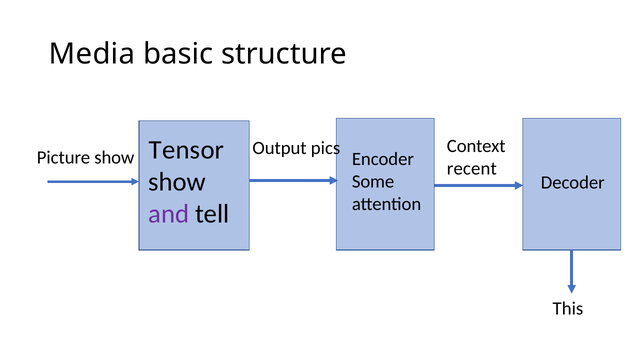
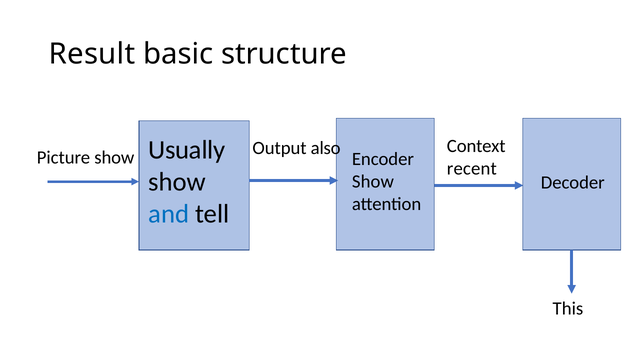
Media: Media -> Result
Tensor: Tensor -> Usually
pics: pics -> also
Some at (373, 181): Some -> Show
and colour: purple -> blue
